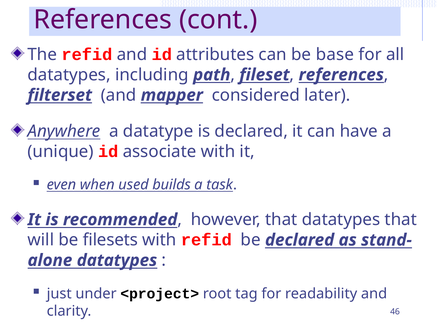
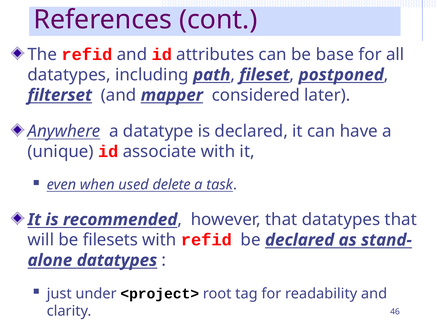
references at (341, 75): references -> postponed
builds: builds -> delete
